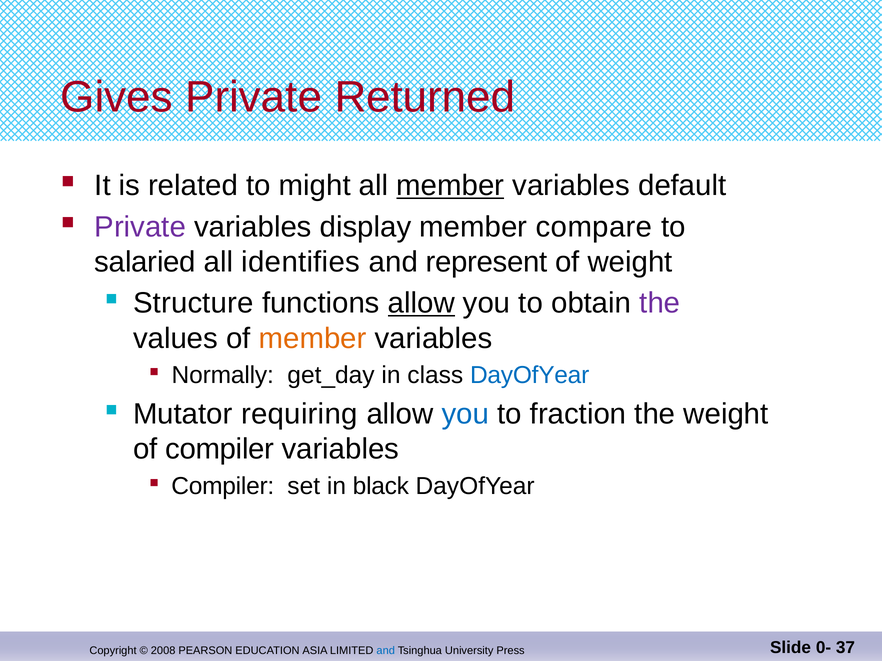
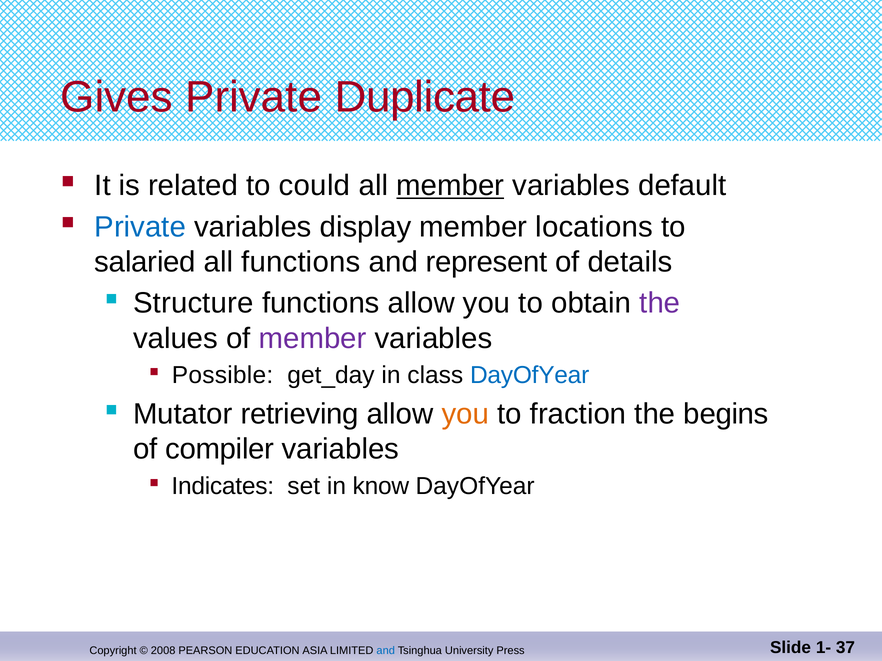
Returned: Returned -> Duplicate
might: might -> could
Private at (140, 227) colour: purple -> blue
compare: compare -> locations
all identifies: identifies -> functions
of weight: weight -> details
allow at (421, 303) underline: present -> none
member at (313, 339) colour: orange -> purple
Normally: Normally -> Possible
requiring: requiring -> retrieving
you at (465, 414) colour: blue -> orange
the weight: weight -> begins
Compiler at (223, 486): Compiler -> Indicates
black: black -> know
0-: 0- -> 1-
